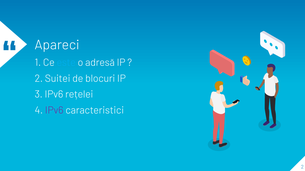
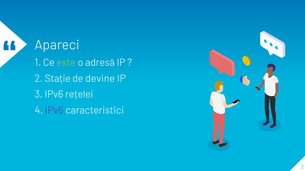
este colour: light blue -> light green
Suitei: Suitei -> Stație
blocuri: blocuri -> devine
